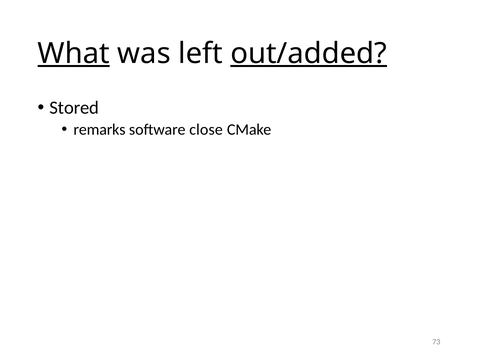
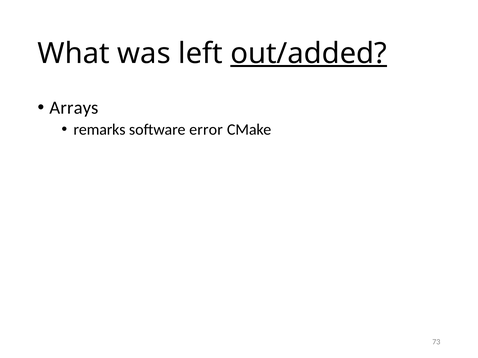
What underline: present -> none
Stored: Stored -> Arrays
close: close -> error
